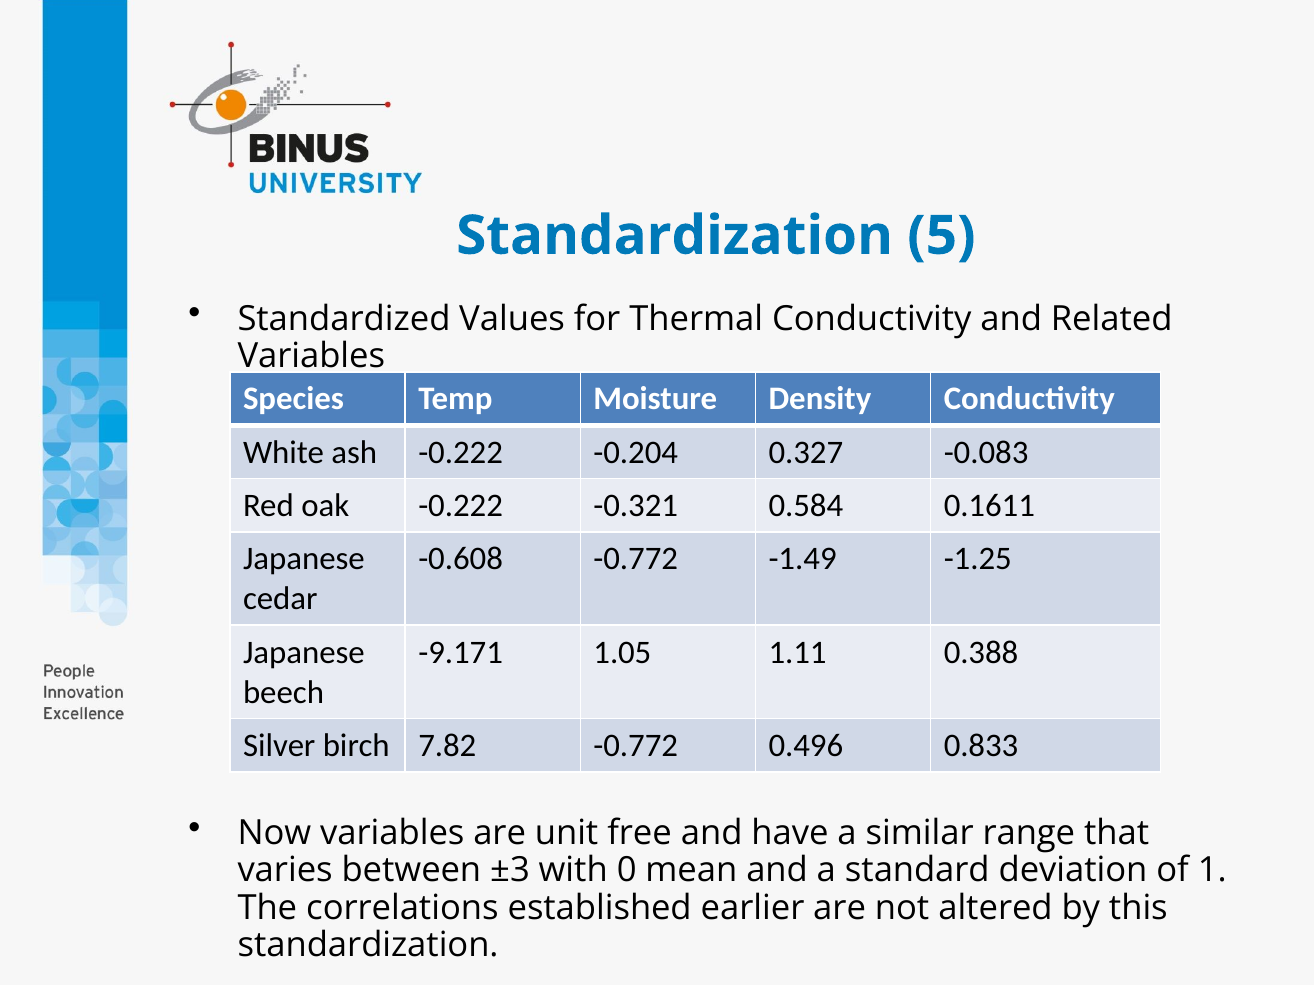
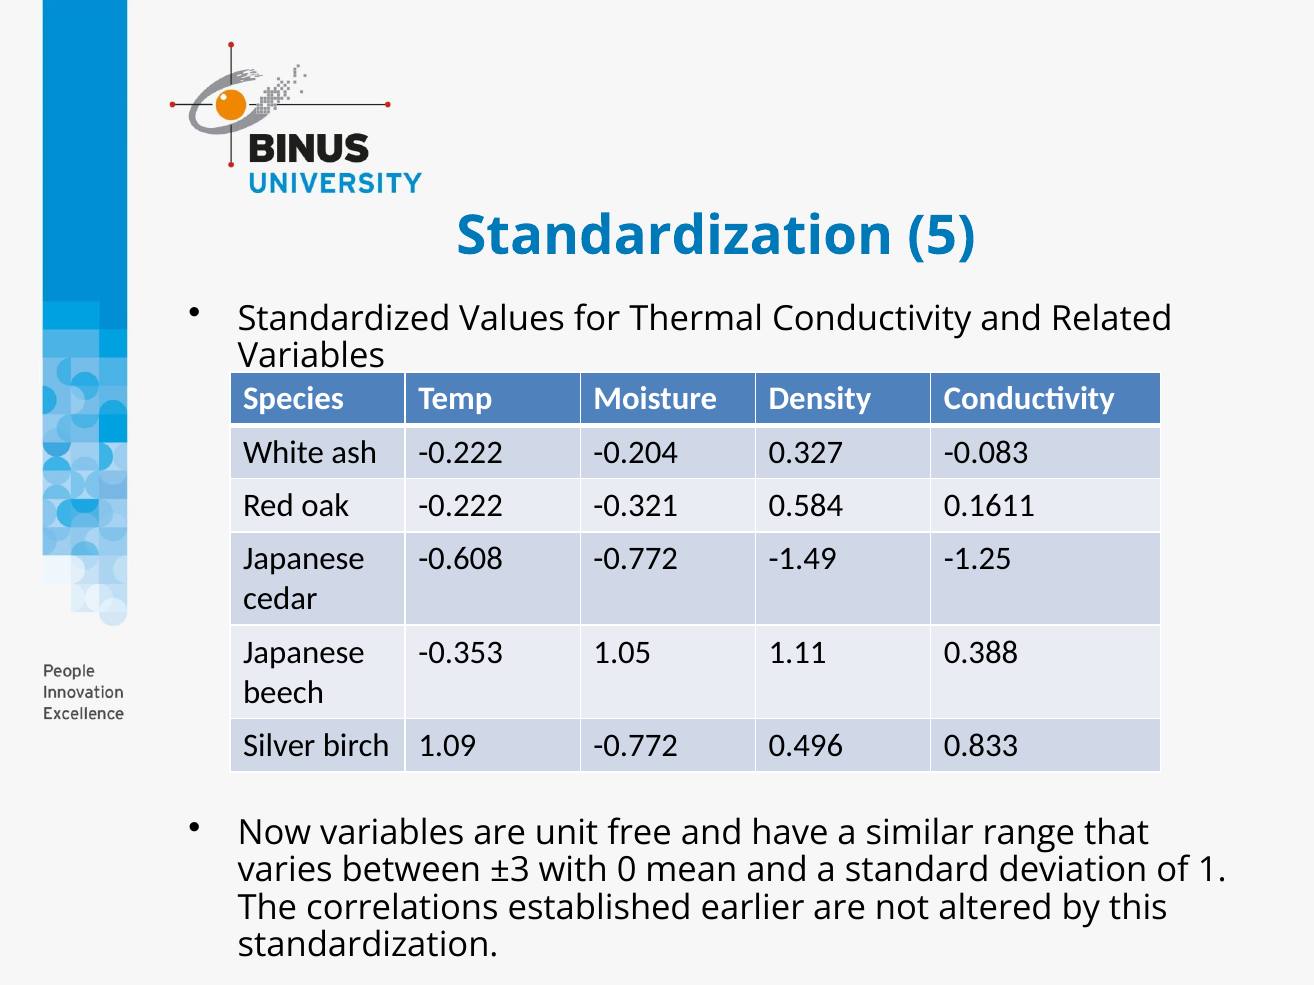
-9.171: -9.171 -> -0.353
7.82: 7.82 -> 1.09
